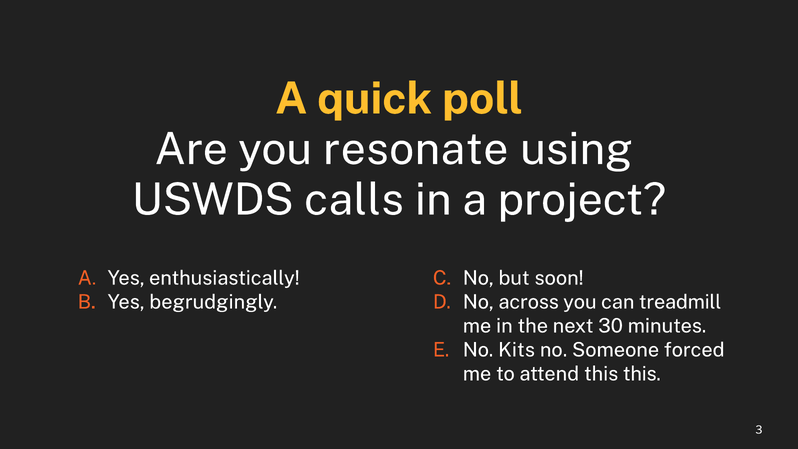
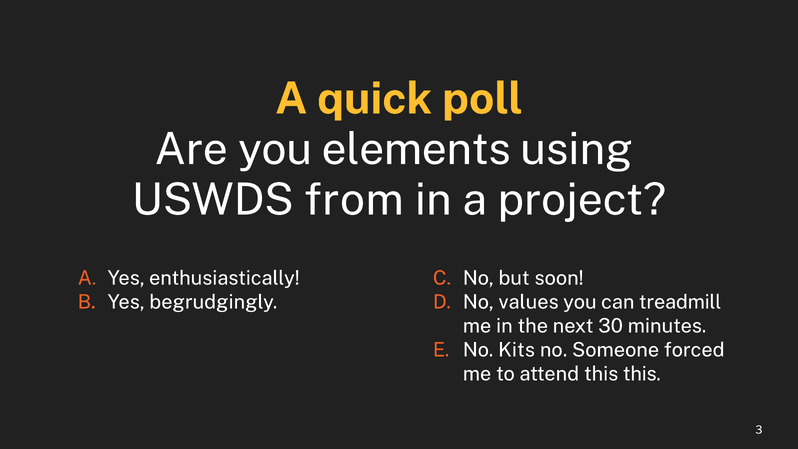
resonate: resonate -> elements
calls: calls -> from
across: across -> values
